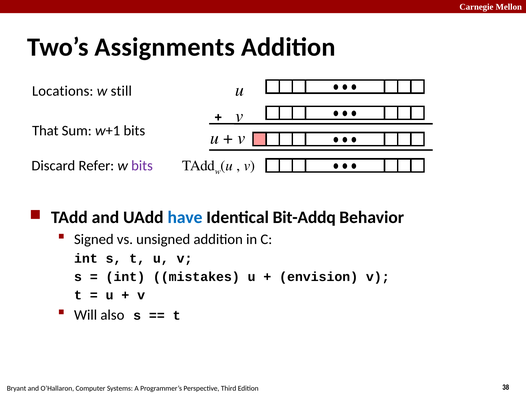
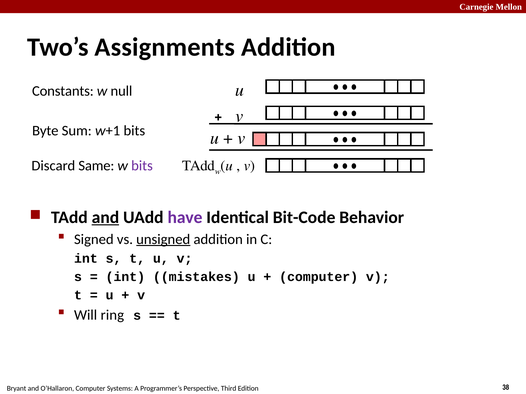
Locations: Locations -> Constants
still: still -> null
That: That -> Byte
Refer: Refer -> Same
and at (105, 218) underline: none -> present
have colour: blue -> purple
Bit-Addq: Bit-Addq -> Bit-Code
unsigned underline: none -> present
envision at (319, 277): envision -> computer
also: also -> ring
